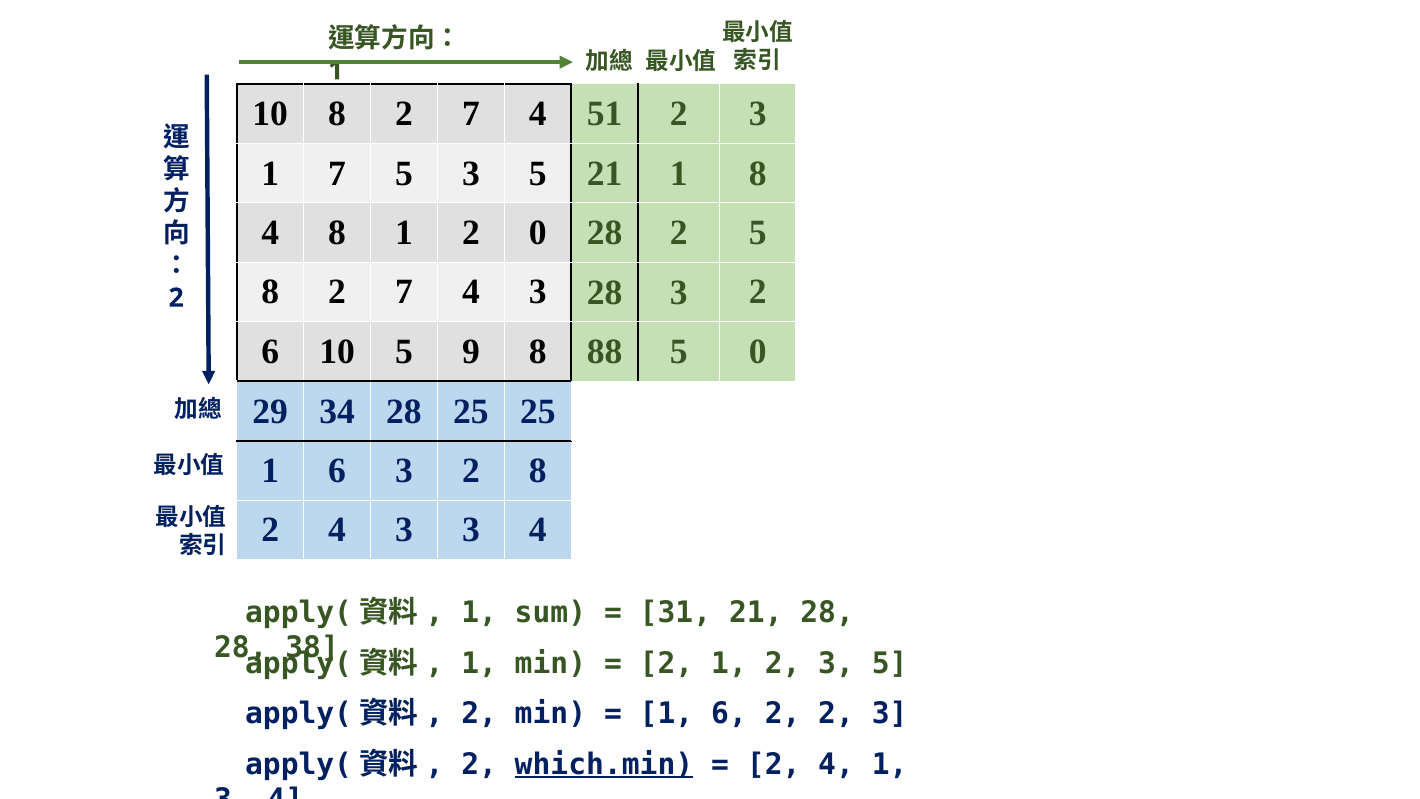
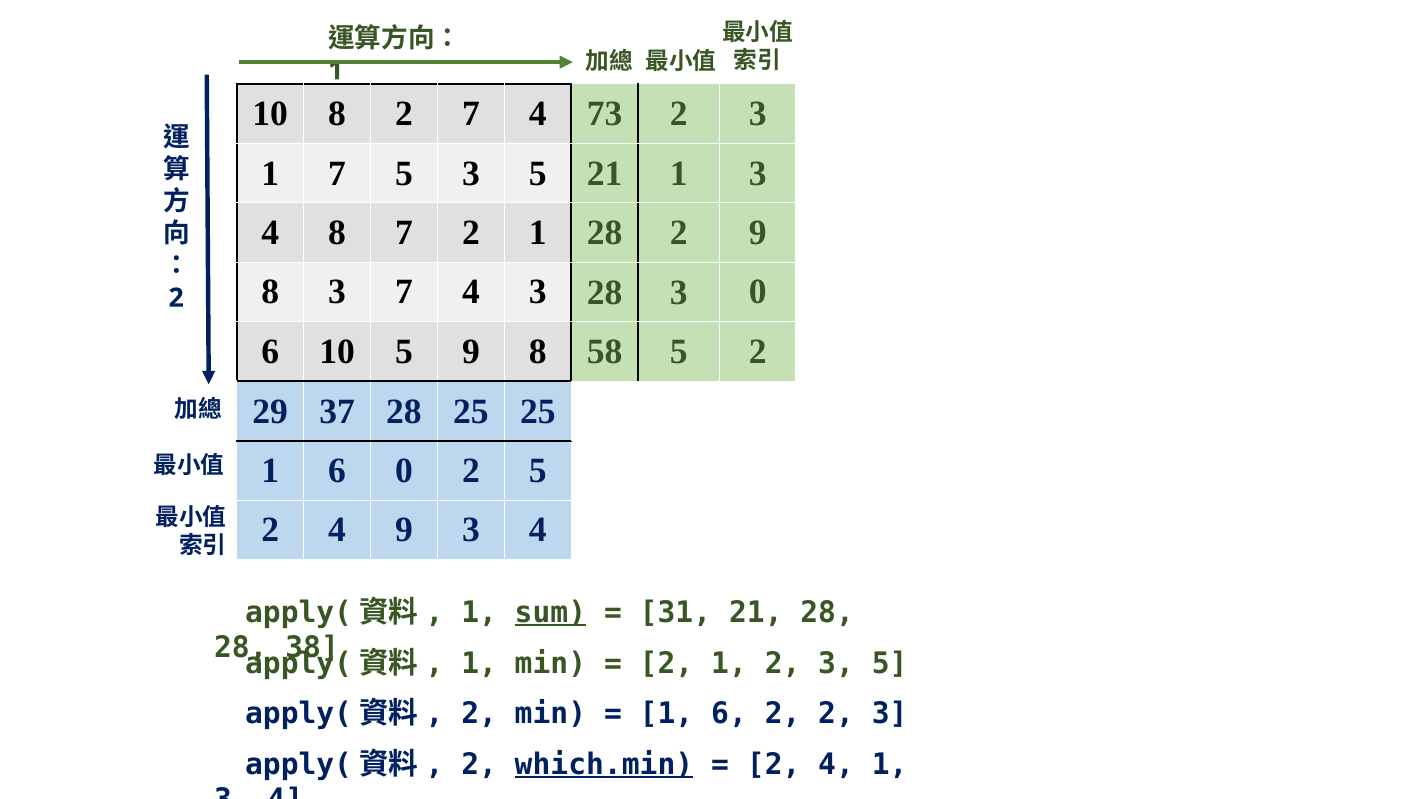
51: 51 -> 73
21 1 8: 8 -> 3
8 1: 1 -> 7
0 at (538, 233): 0 -> 1
2 5: 5 -> 9
2 at (337, 292): 2 -> 3
28 3 2: 2 -> 0
88: 88 -> 58
0 at (758, 352): 0 -> 2
34: 34 -> 37
6 3: 3 -> 0
2 8: 8 -> 5
2 4 3: 3 -> 9
sum underline: none -> present
